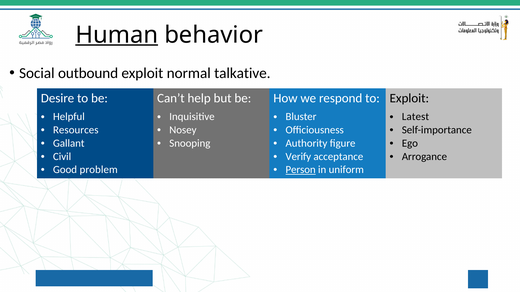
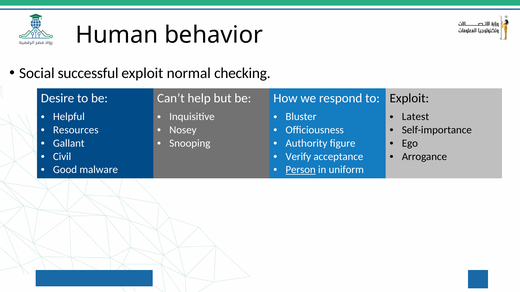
Human underline: present -> none
outbound: outbound -> successful
talkative: talkative -> checking
problem: problem -> malware
